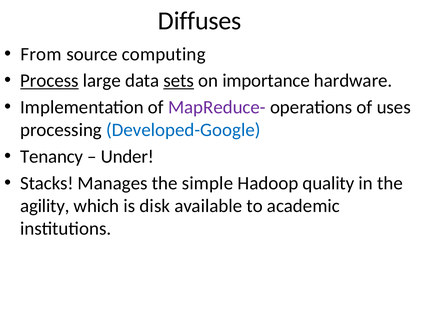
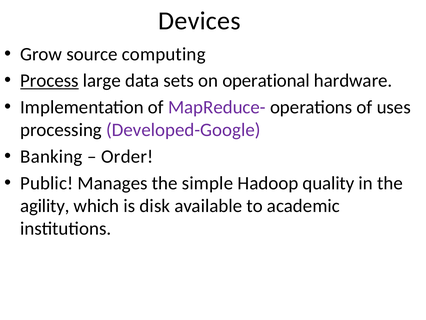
Diffuses: Diffuses -> Devices
From: From -> Grow
sets underline: present -> none
importance: importance -> operational
Developed-Google colour: blue -> purple
Tenancy: Tenancy -> Banking
Under: Under -> Order
Stacks: Stacks -> Public
